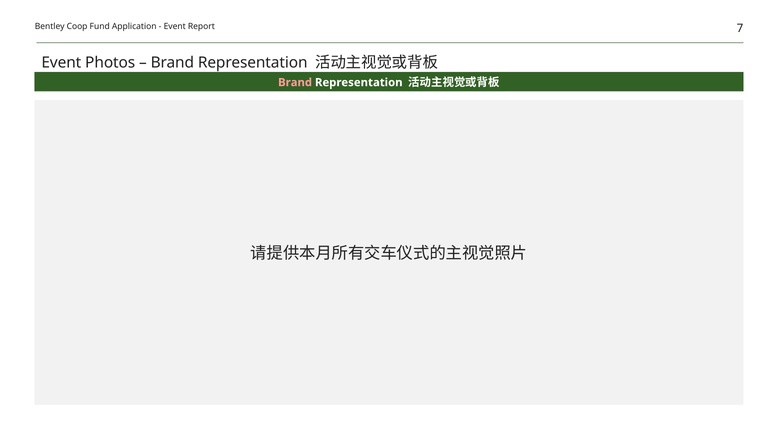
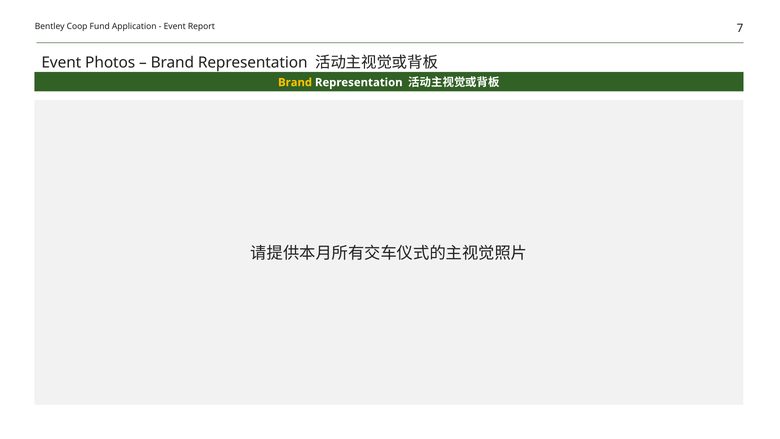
Brand at (295, 82) colour: pink -> yellow
